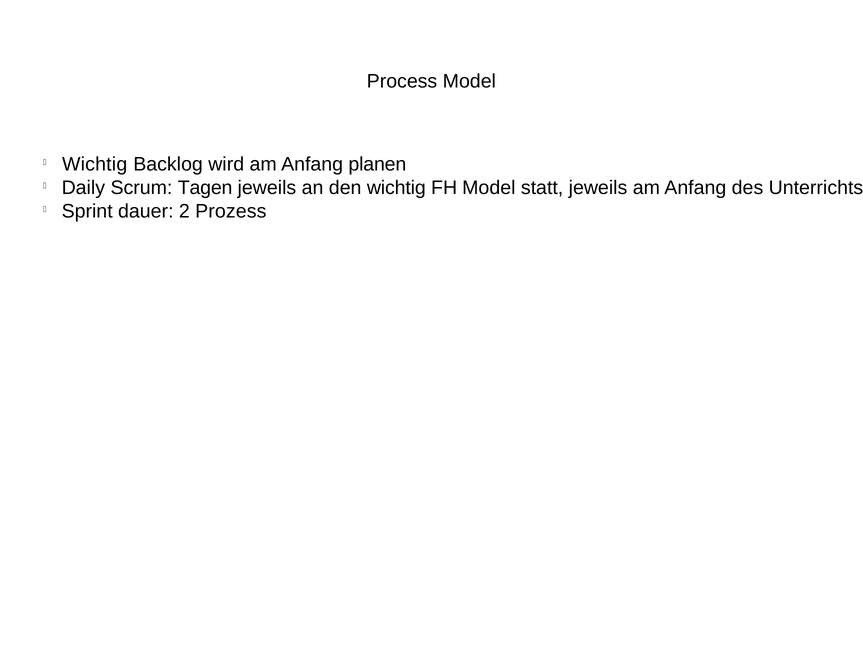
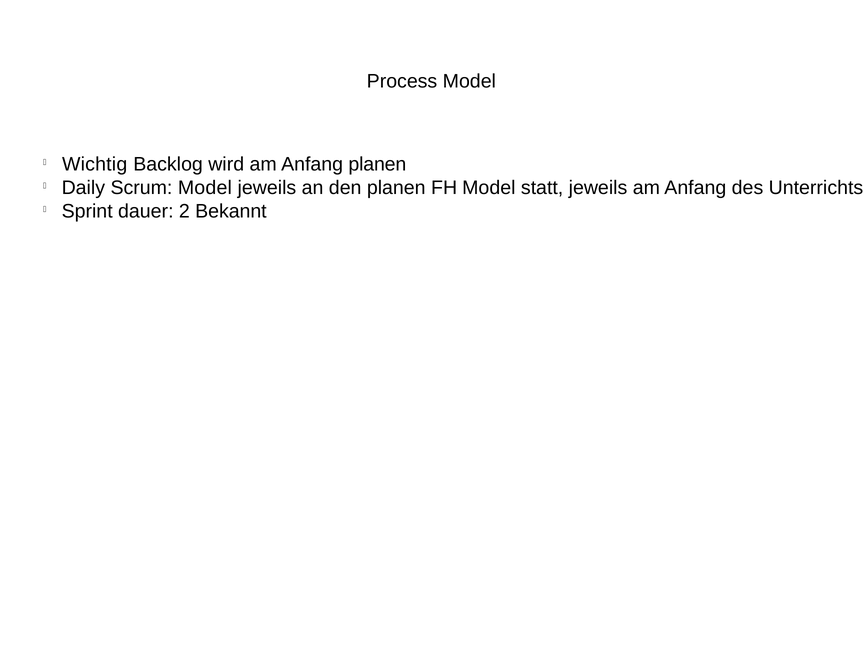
Scrum Tagen: Tagen -> Model
den wichtig: wichtig -> planen
Prozess: Prozess -> Bekannt
